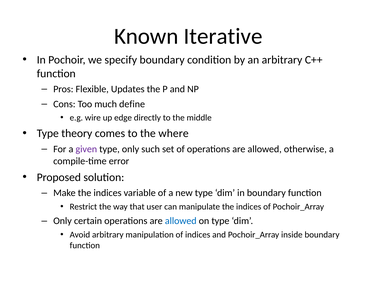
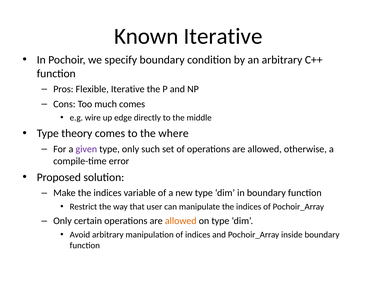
Flexible Updates: Updates -> Iterative
much define: define -> comes
allowed at (181, 222) colour: blue -> orange
